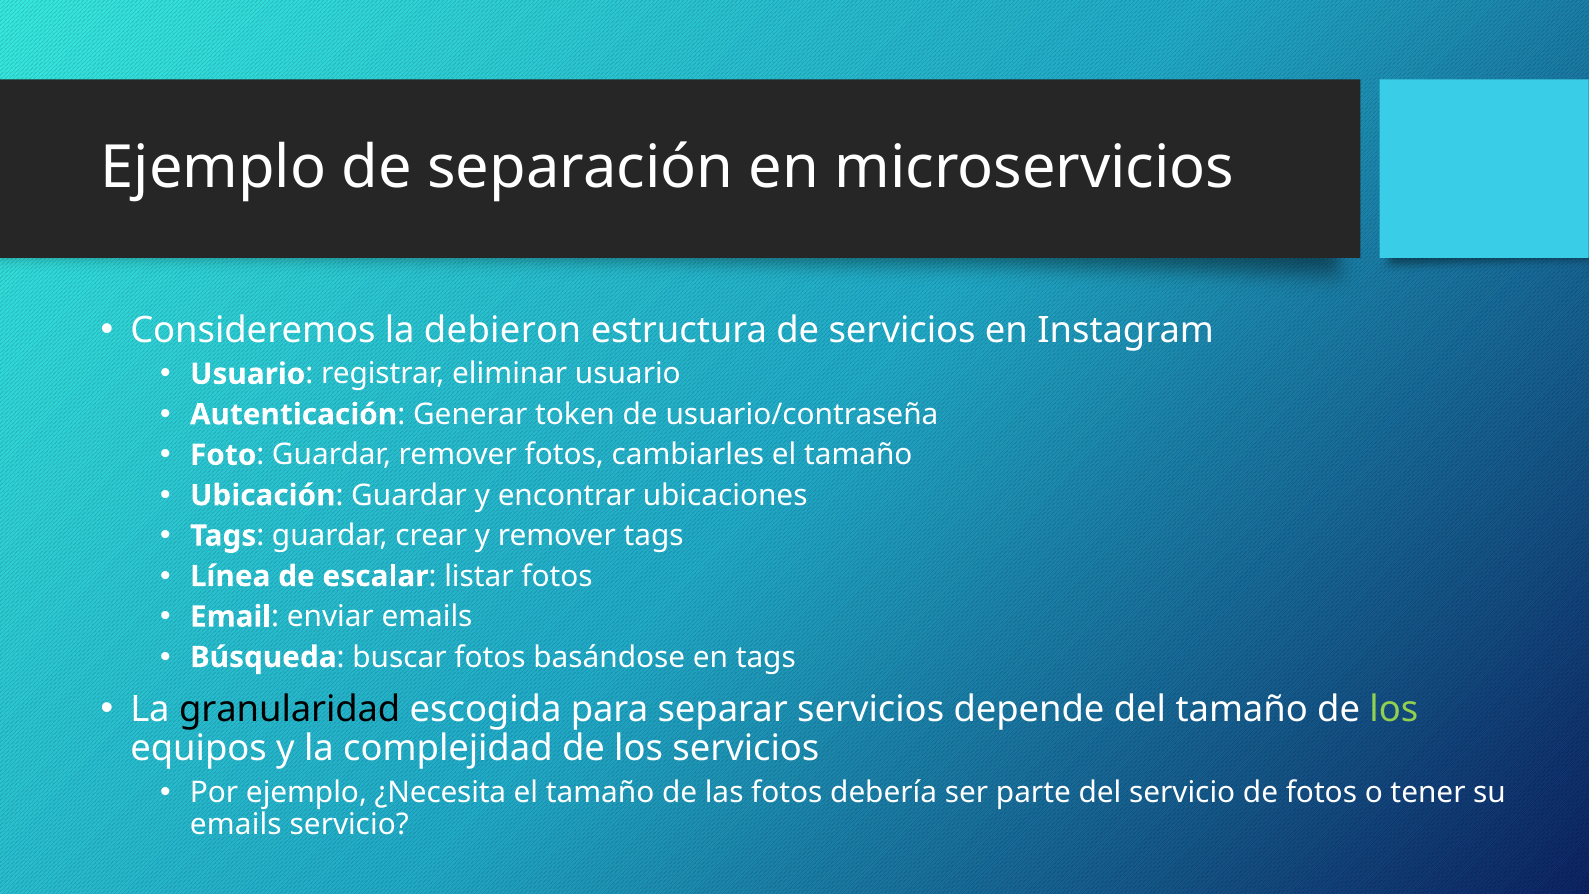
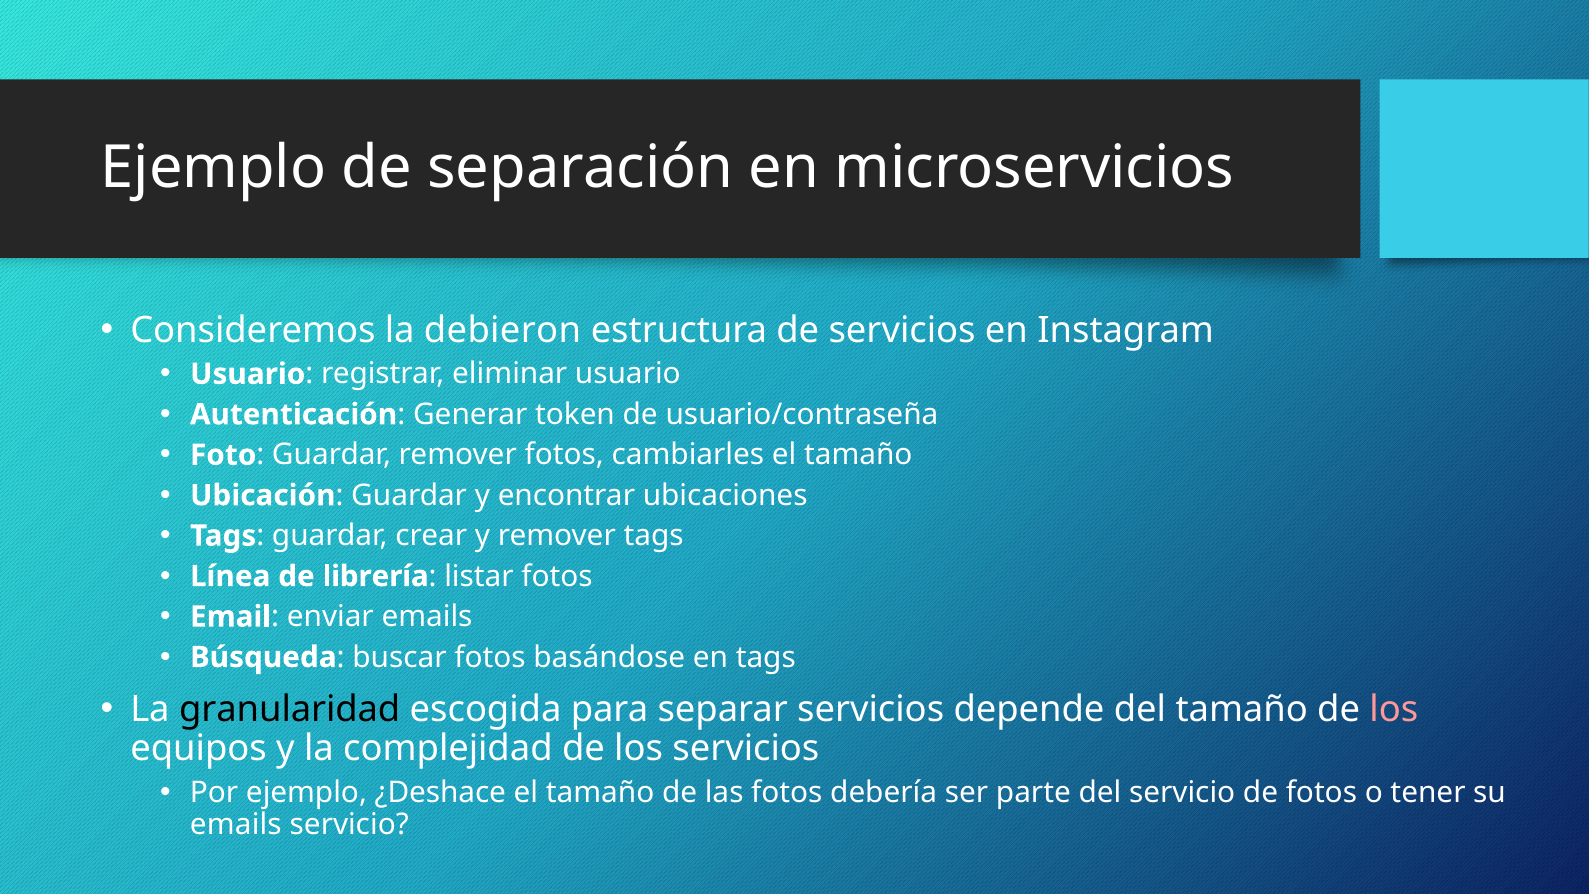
escalar: escalar -> librería
los at (1394, 709) colour: light green -> pink
¿Necesita: ¿Necesita -> ¿Deshace
